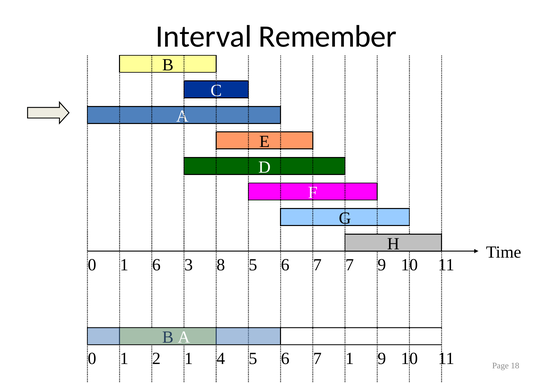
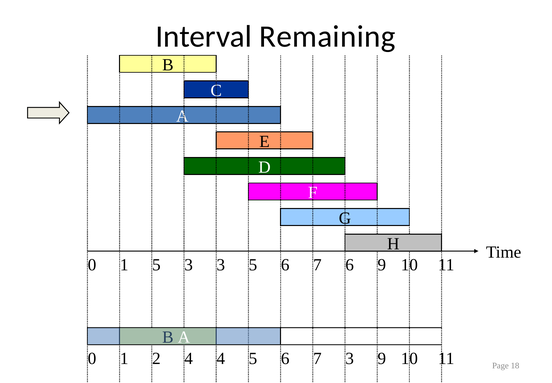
Remember: Remember -> Remaining
1 6: 6 -> 5
3 8: 8 -> 3
7 7: 7 -> 6
2 1: 1 -> 4
7 1: 1 -> 3
